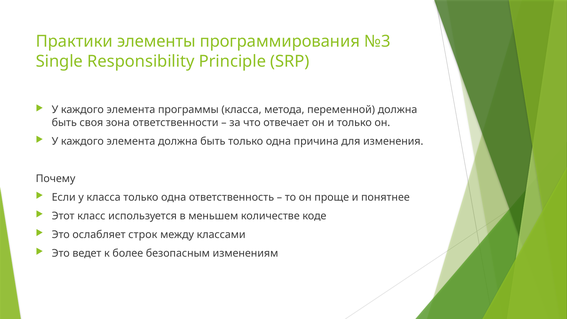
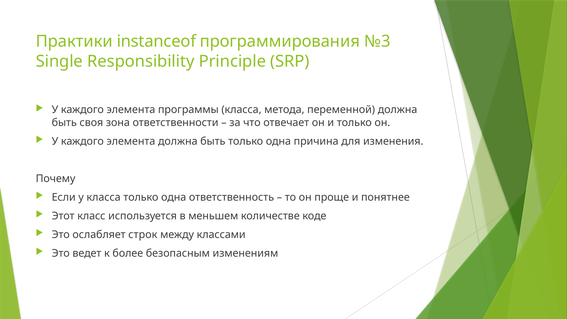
элементы: элементы -> instanceof
